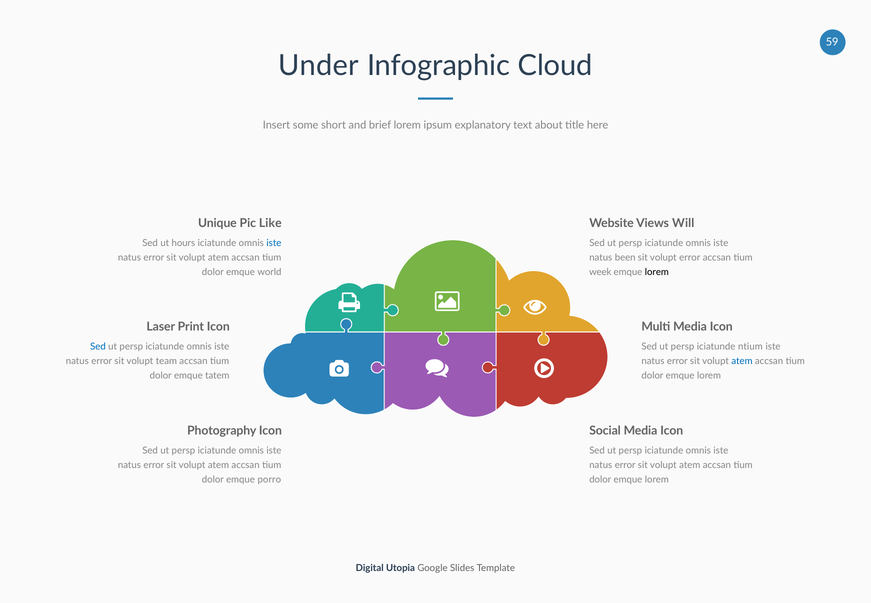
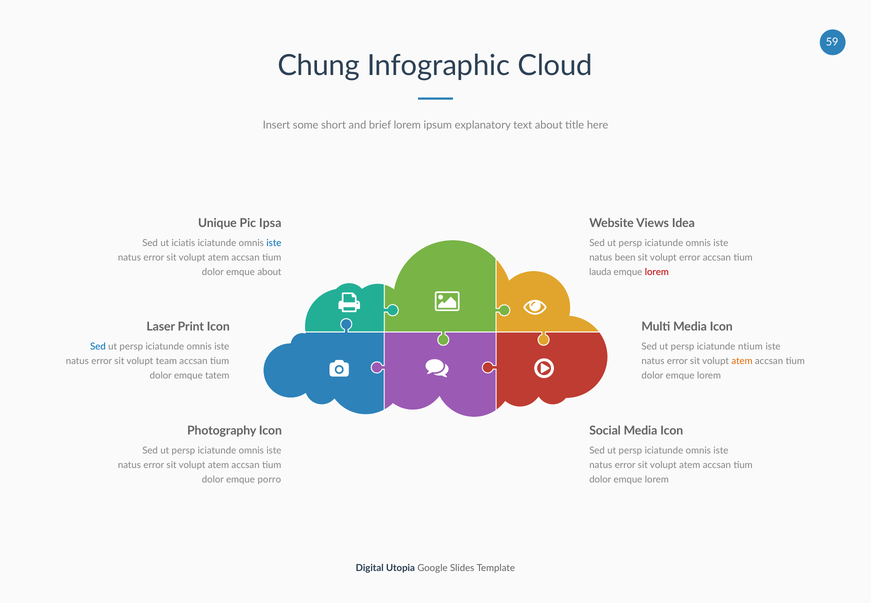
Under: Under -> Chung
Like: Like -> Ipsa
Will: Will -> Idea
hours: hours -> iciatis
emque world: world -> about
week: week -> lauda
lorem at (657, 272) colour: black -> red
atem at (742, 361) colour: blue -> orange
